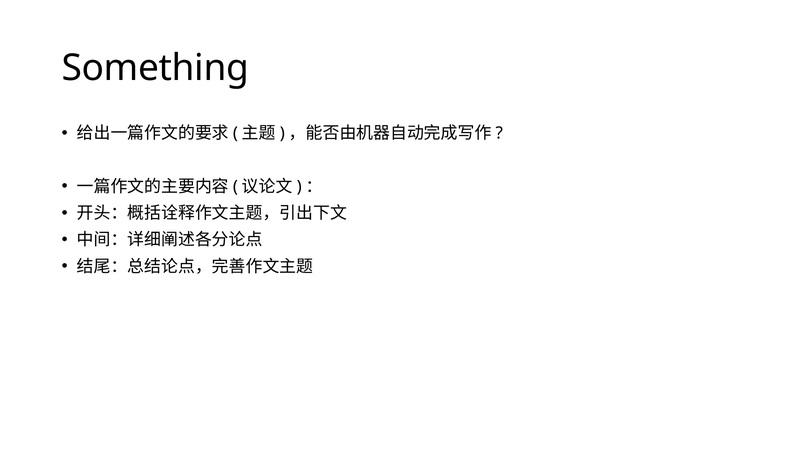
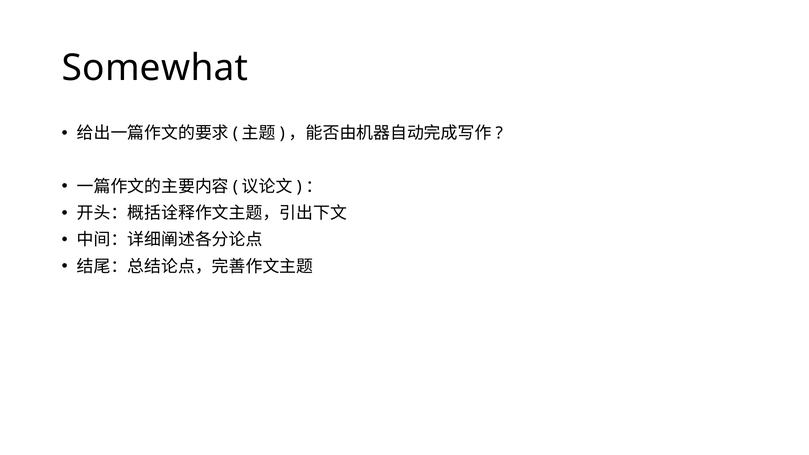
Something: Something -> Somewhat
